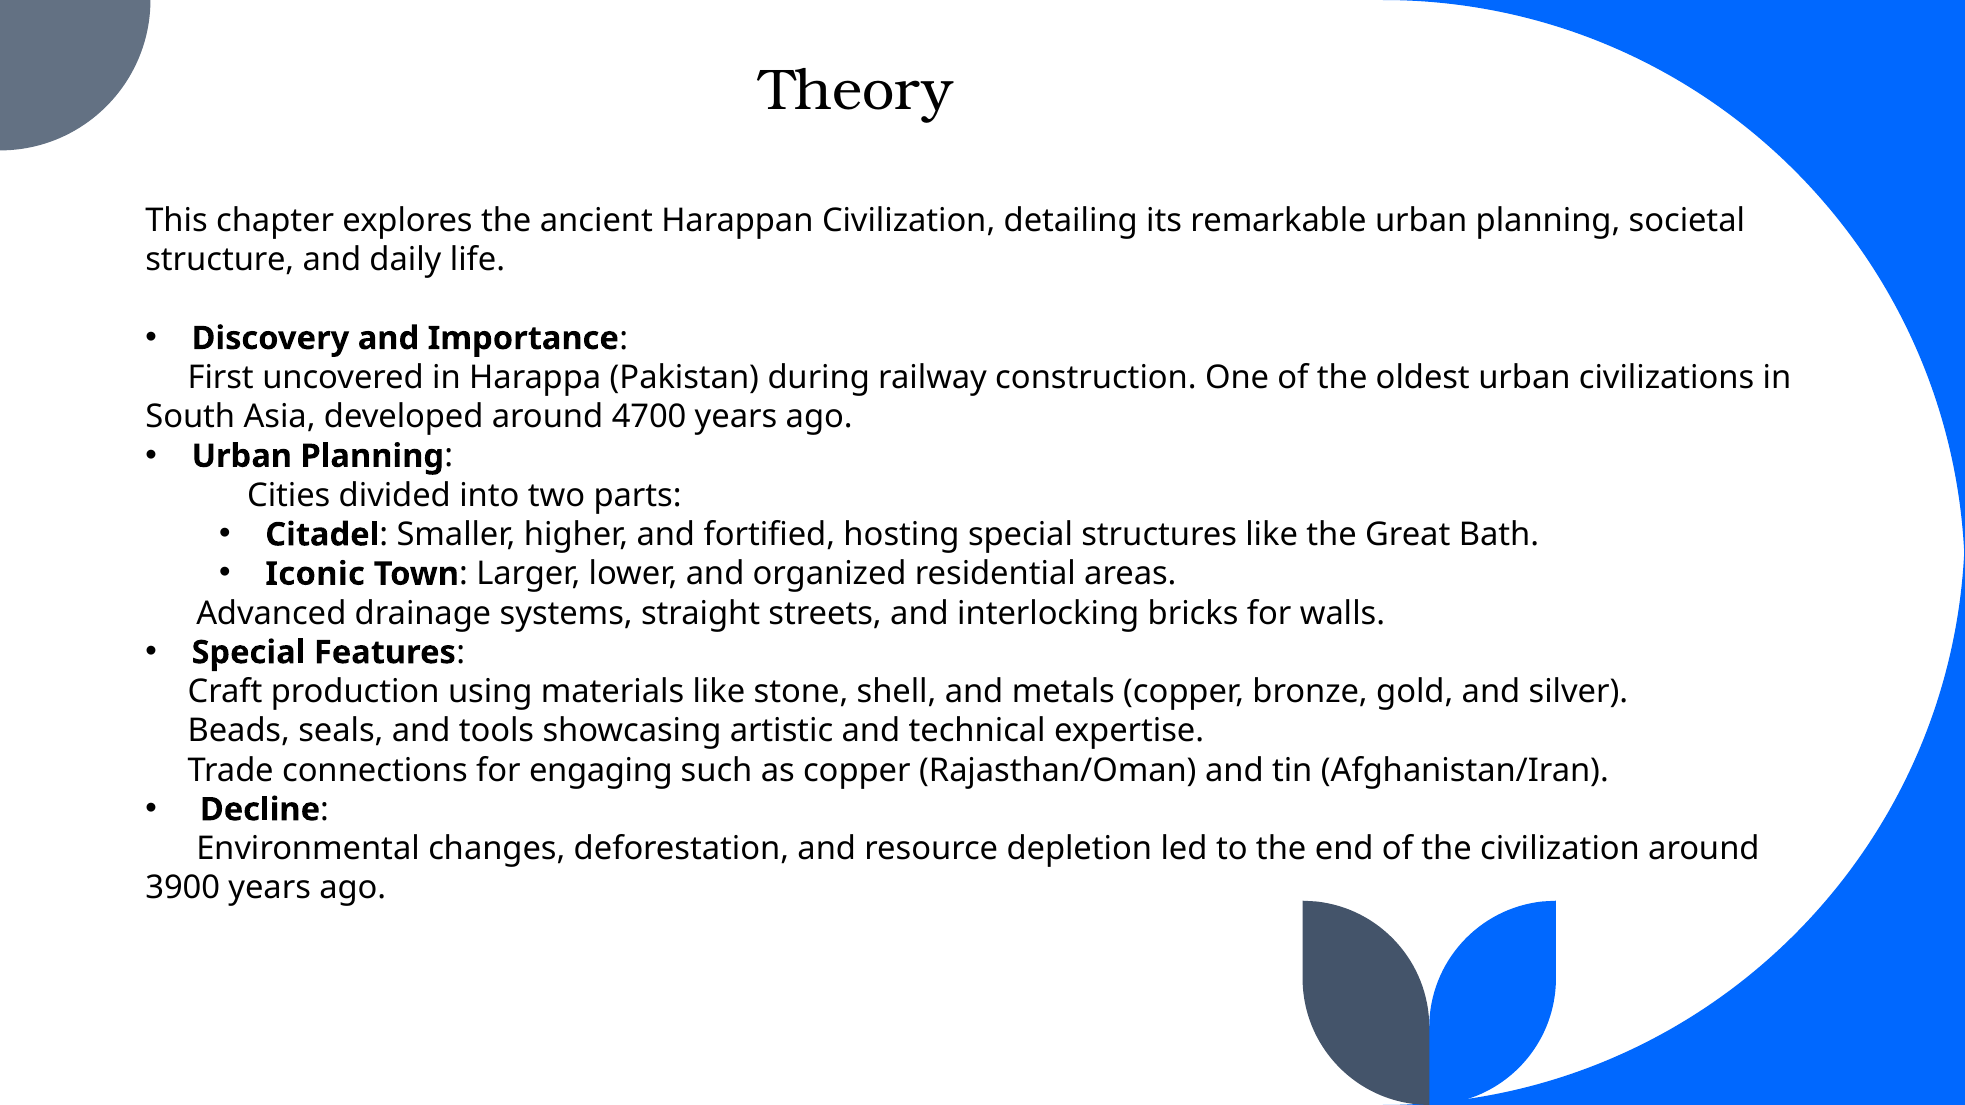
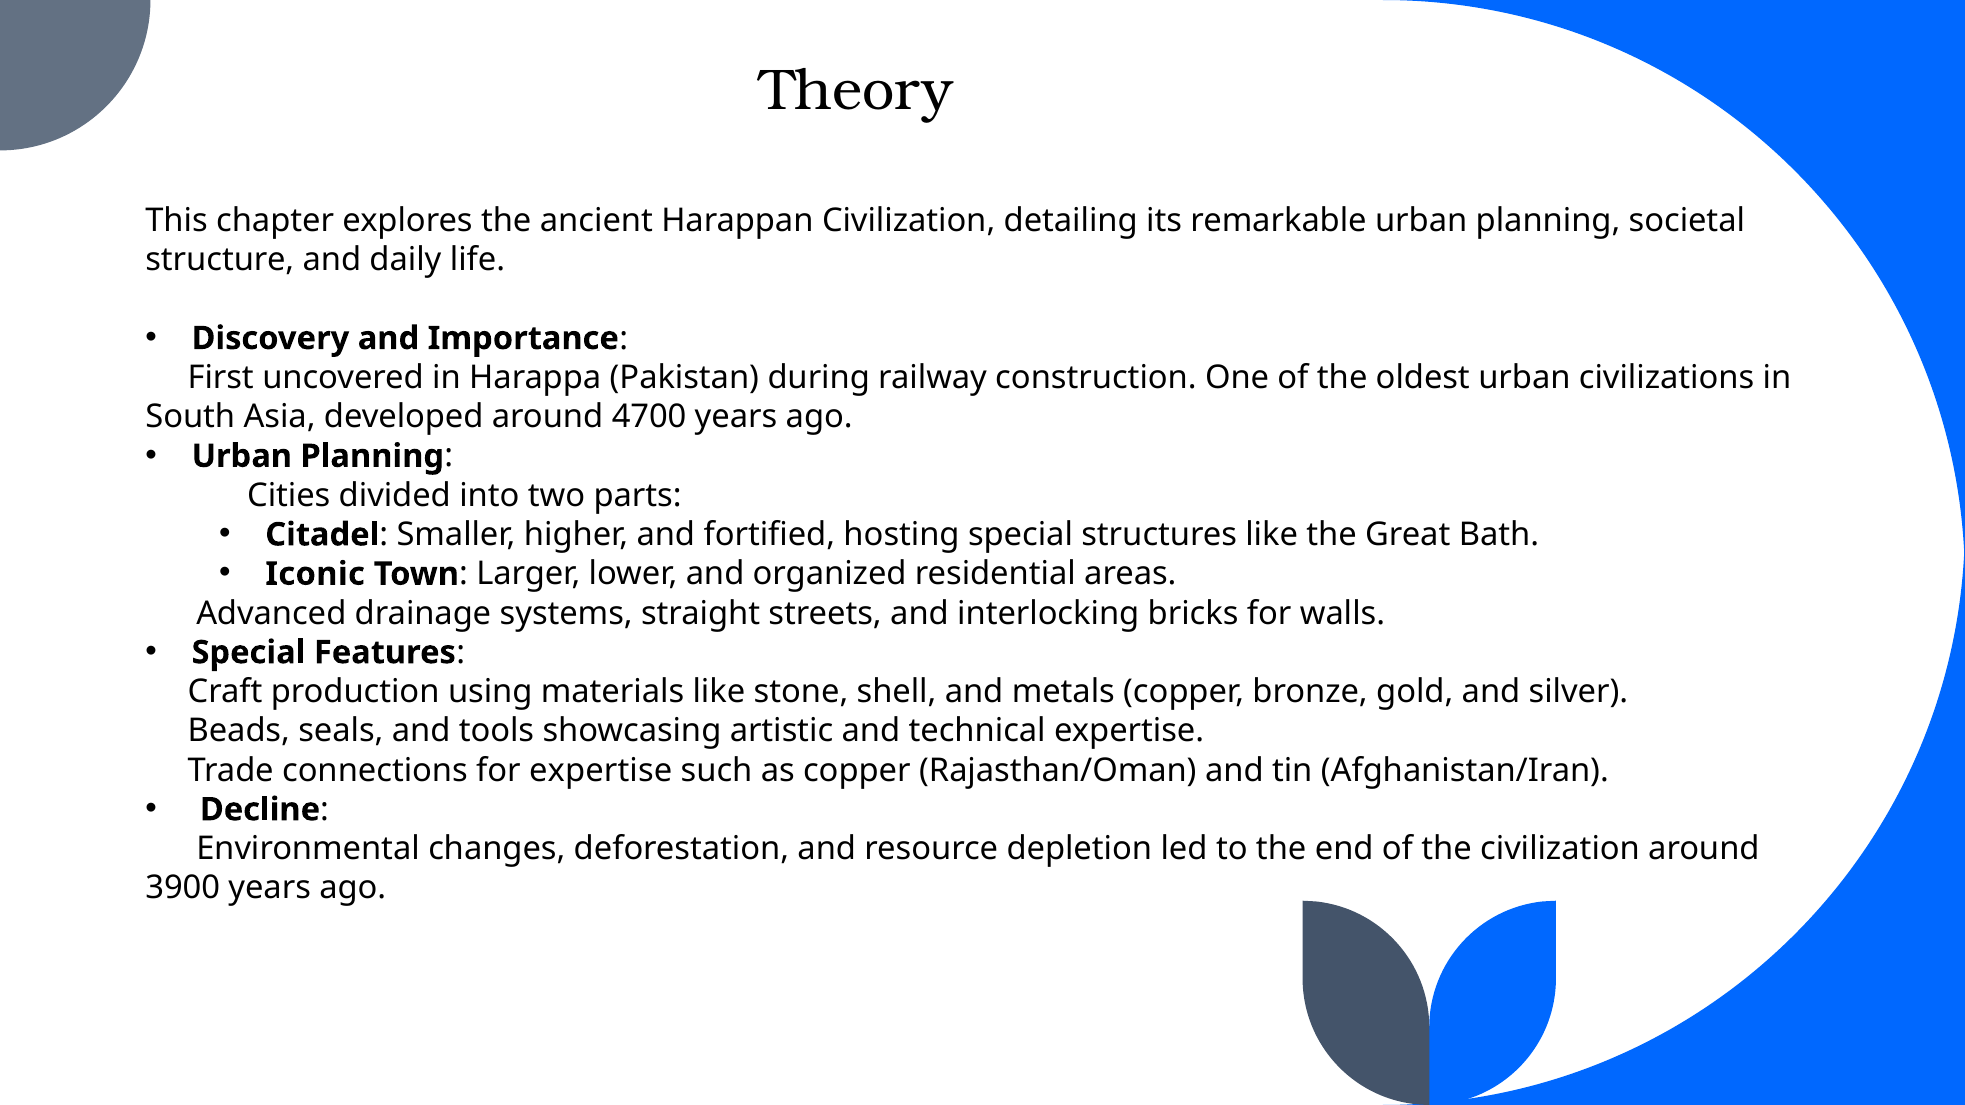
for engaging: engaging -> expertise
